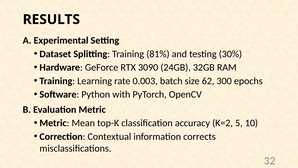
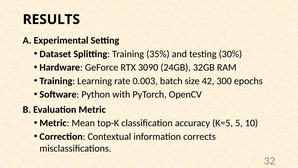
81%: 81% -> 35%
62: 62 -> 42
K=2: K=2 -> K=5
